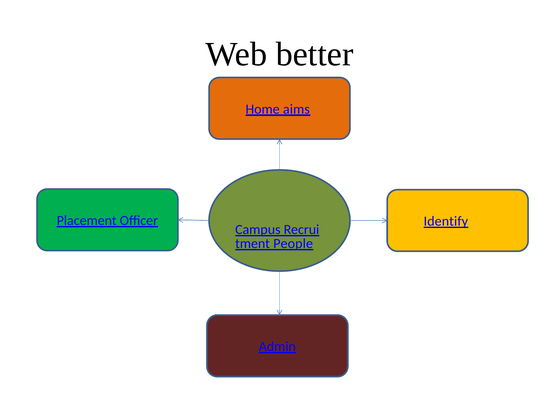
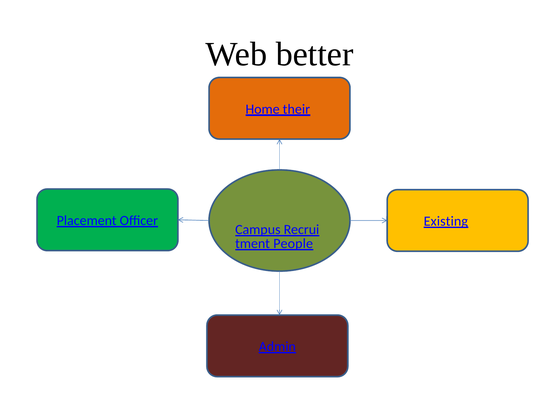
aims: aims -> their
Identify: Identify -> Existing
